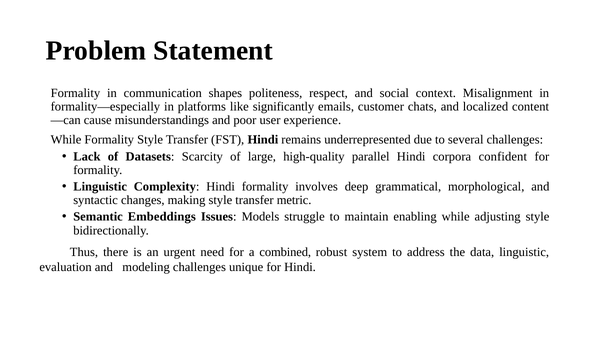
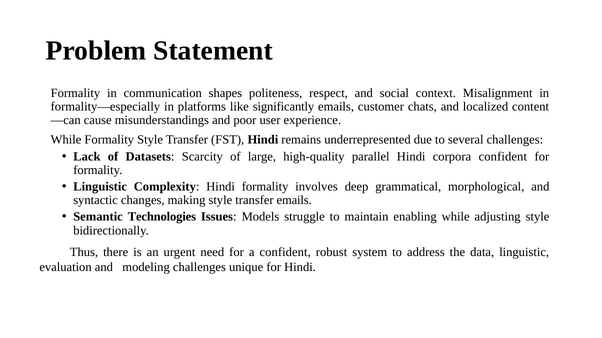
transfer metric: metric -> emails
Embeddings: Embeddings -> Technologies
a combined: combined -> confident
